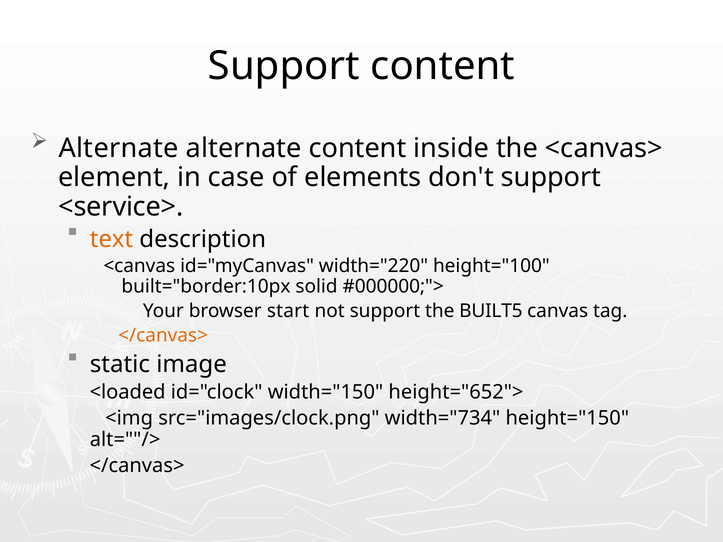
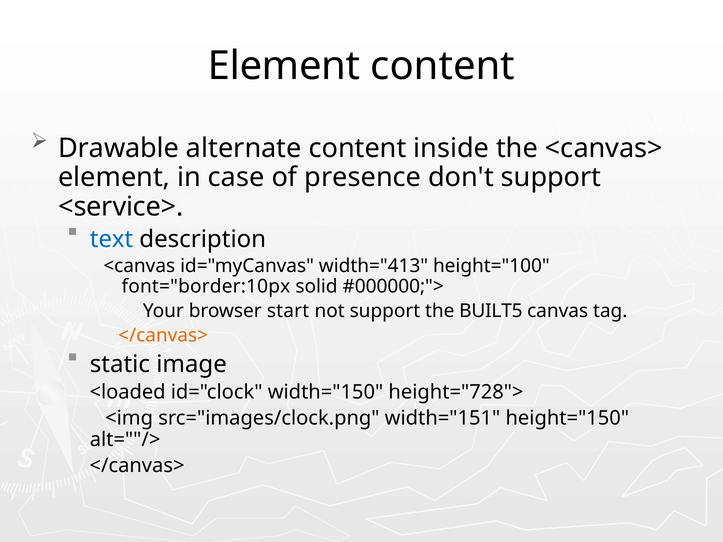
Support at (284, 66): Support -> Element
Alternate at (118, 148): Alternate -> Drawable
elements: elements -> presence
text colour: orange -> blue
width="220: width="220 -> width="413
built="border:10px: built="border:10px -> font="border:10px
height="652">: height="652"> -> height="728">
width="734: width="734 -> width="151
